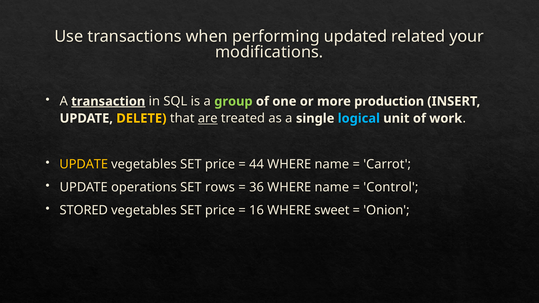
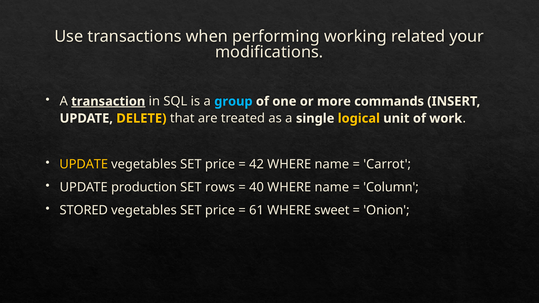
updated: updated -> working
group colour: light green -> light blue
production: production -> commands
are underline: present -> none
logical colour: light blue -> yellow
44: 44 -> 42
operations: operations -> production
36: 36 -> 40
Control: Control -> Column
16: 16 -> 61
